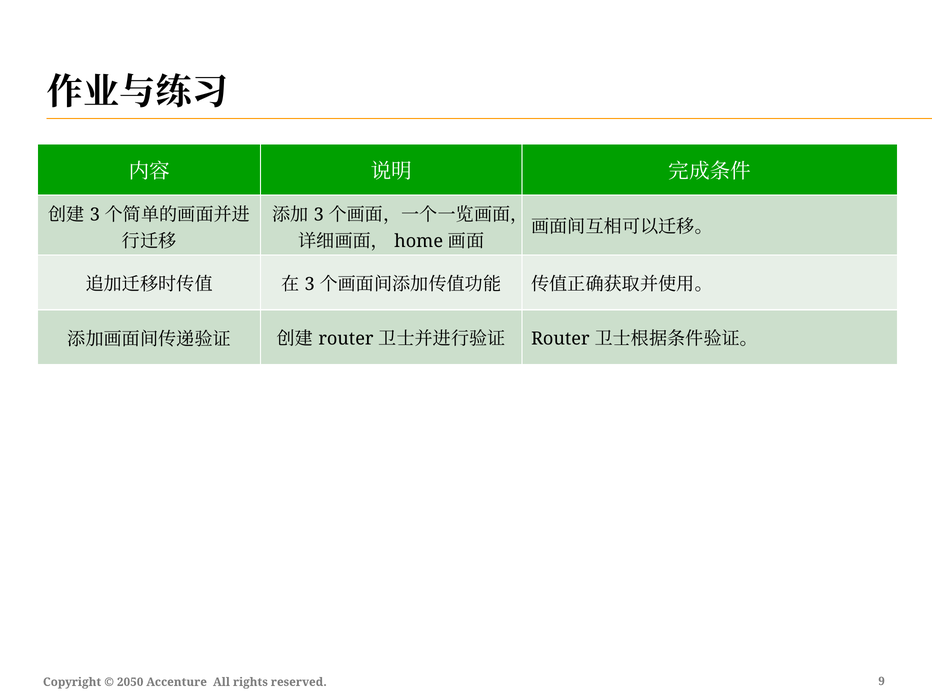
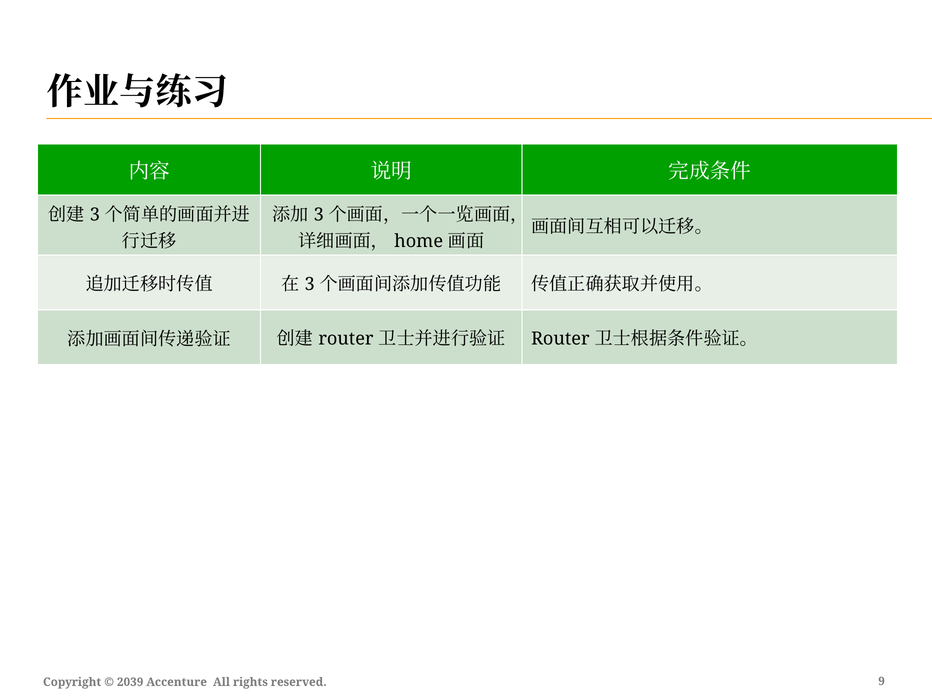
2050: 2050 -> 2039
